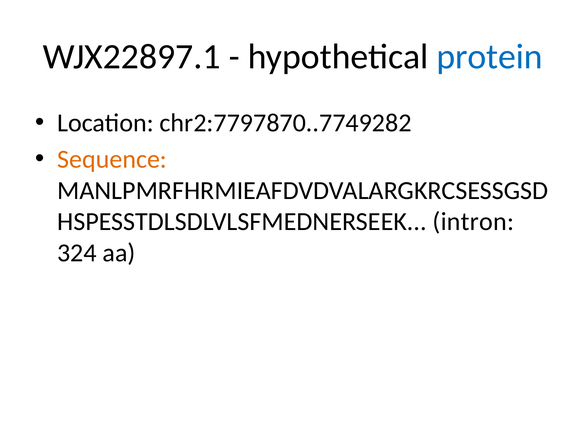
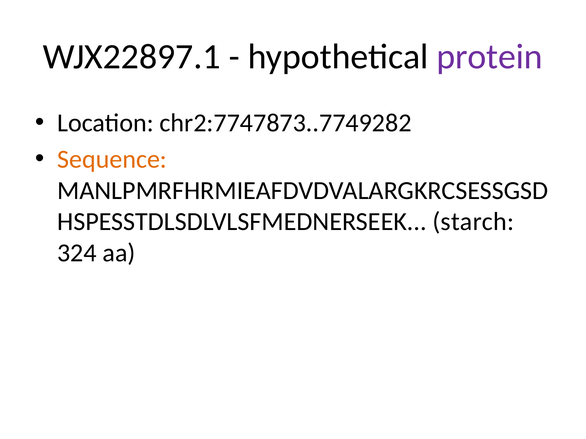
protein colour: blue -> purple
chr2:7797870..7749282: chr2:7797870..7749282 -> chr2:7747873..7749282
intron: intron -> starch
